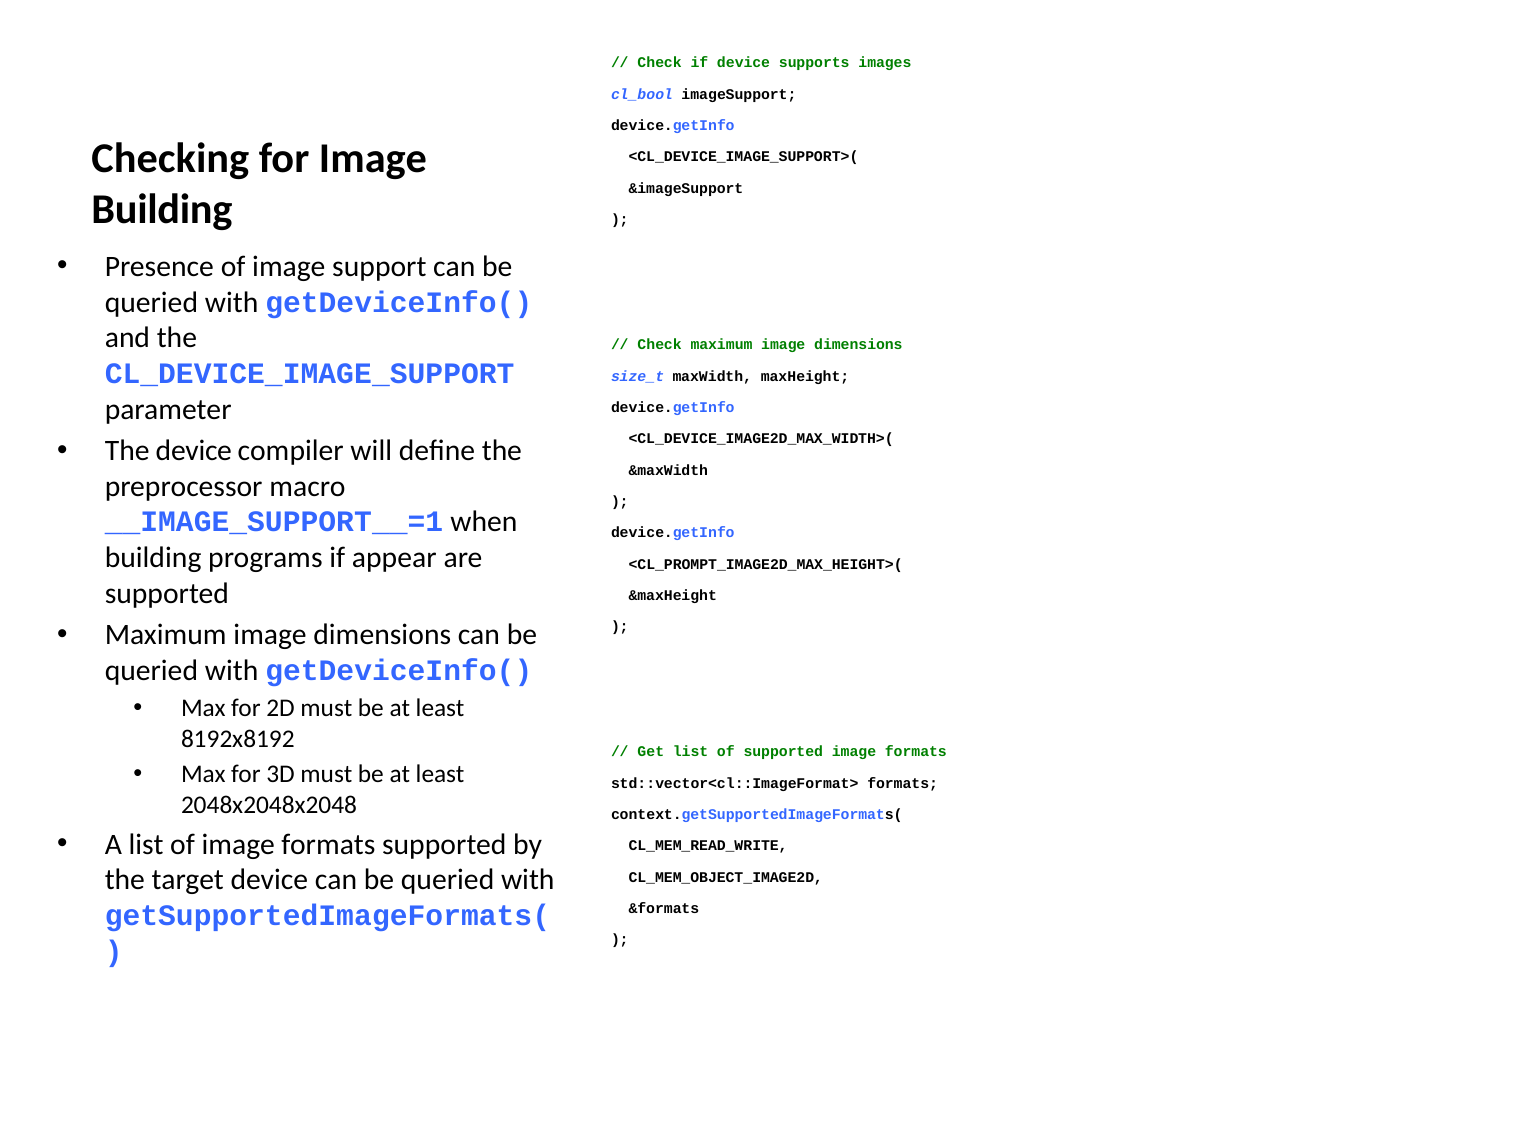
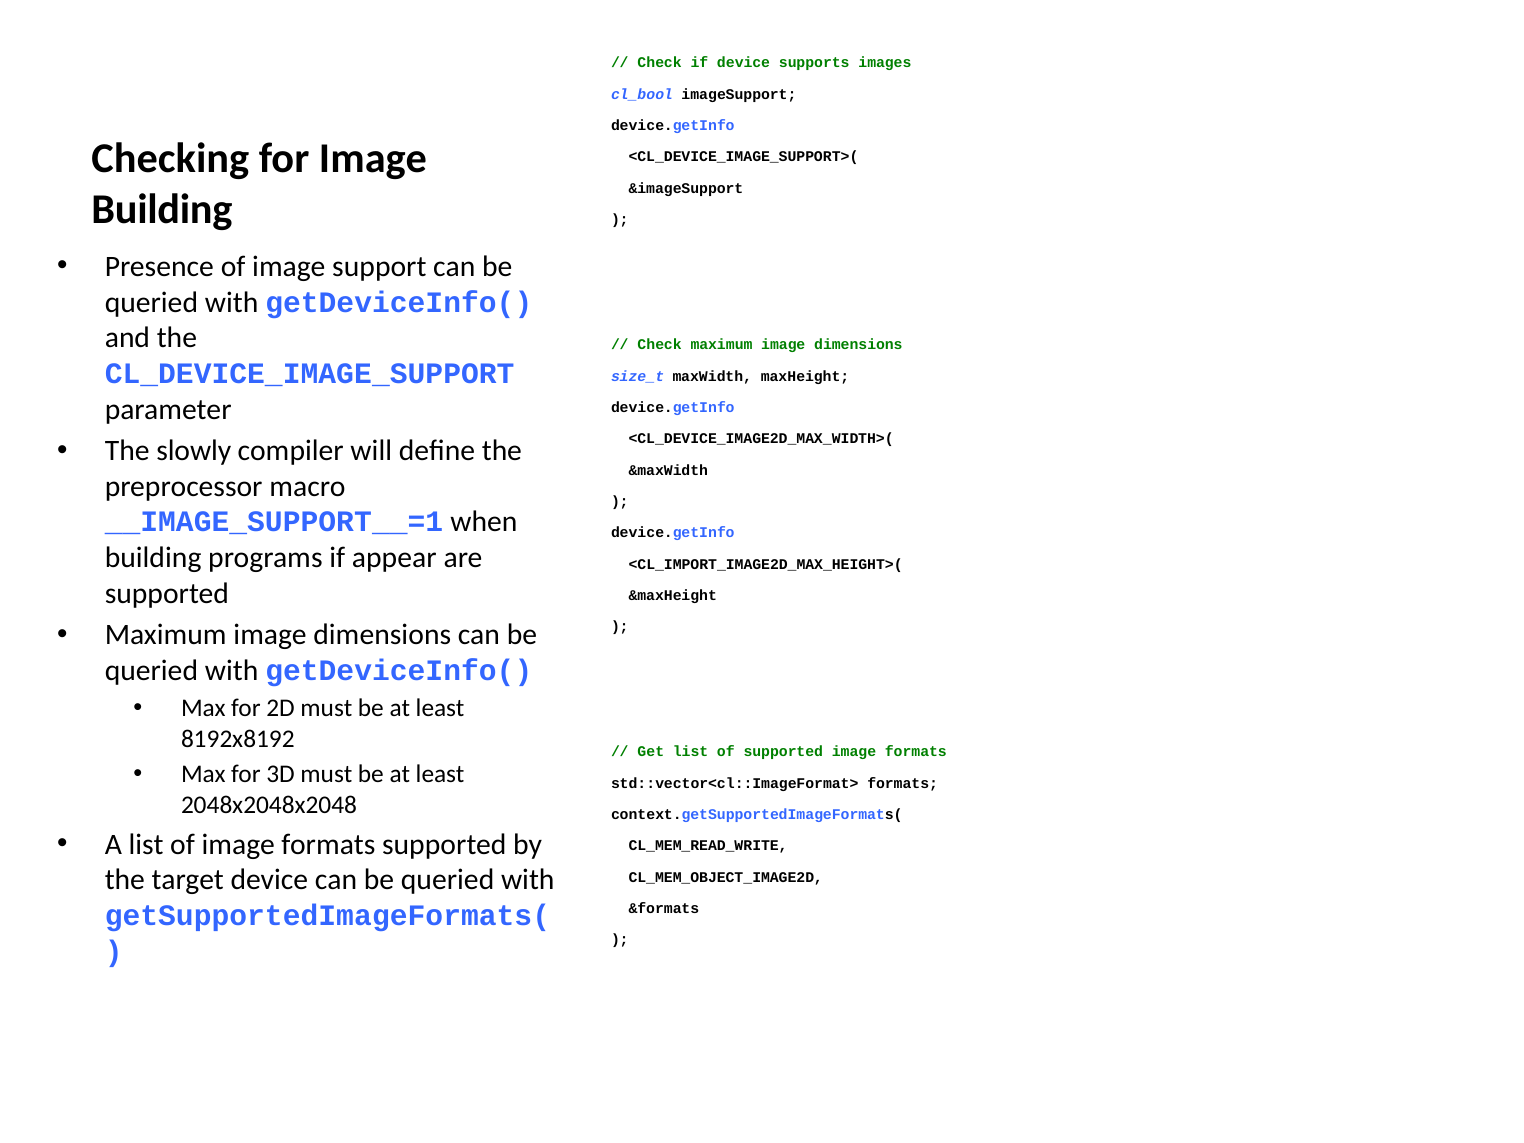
The device: device -> slowly
<CL_PROMPT_IMAGE2D_MAX_HEIGHT>(: <CL_PROMPT_IMAGE2D_MAX_HEIGHT>( -> <CL_IMPORT_IMAGE2D_MAX_HEIGHT>(
